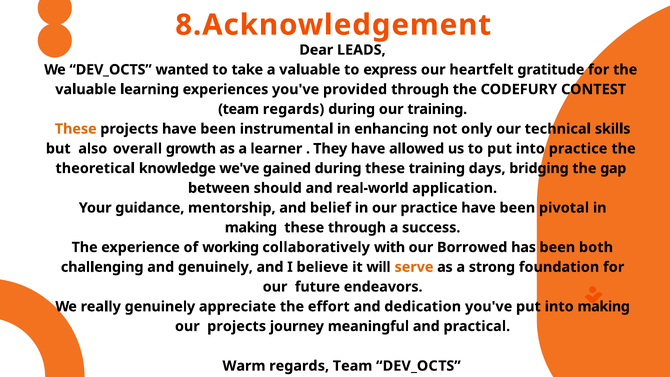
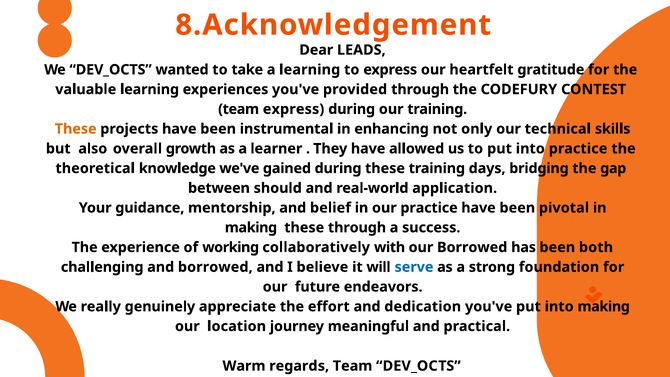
a valuable: valuable -> learning
team regards: regards -> express
and genuinely: genuinely -> borrowed
serve colour: orange -> blue
our projects: projects -> location
